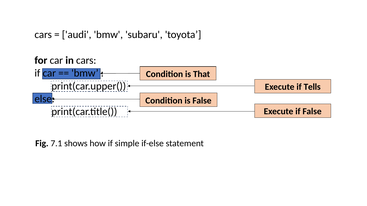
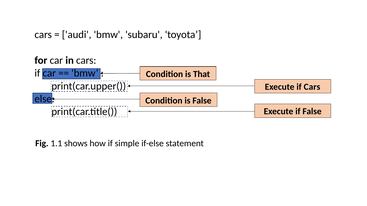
if Tells: Tells -> Cars
7.1: 7.1 -> 1.1
